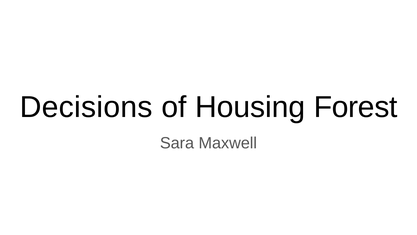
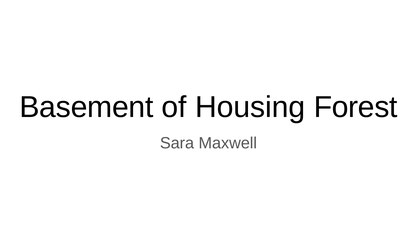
Decisions: Decisions -> Basement
